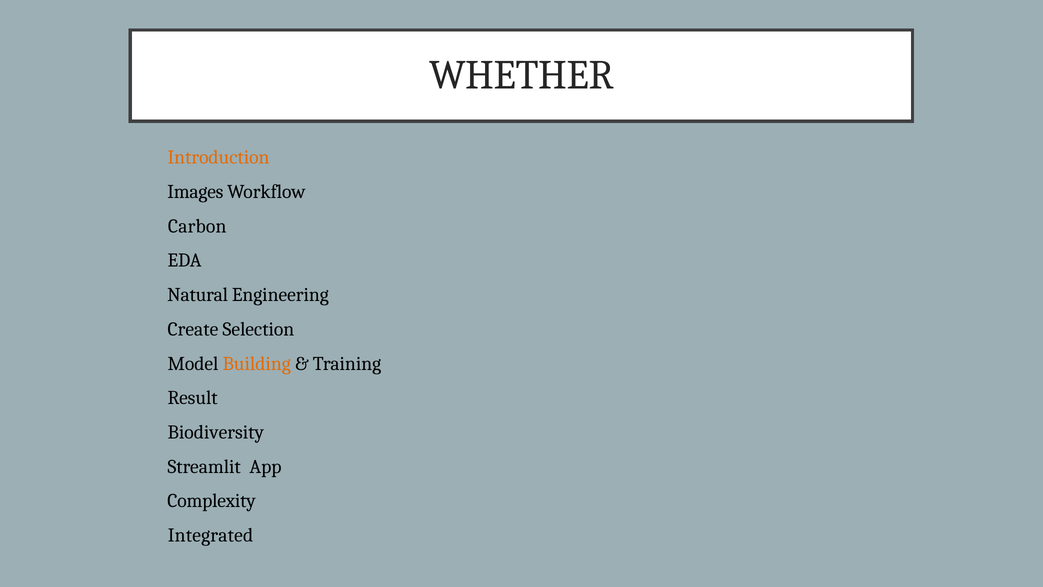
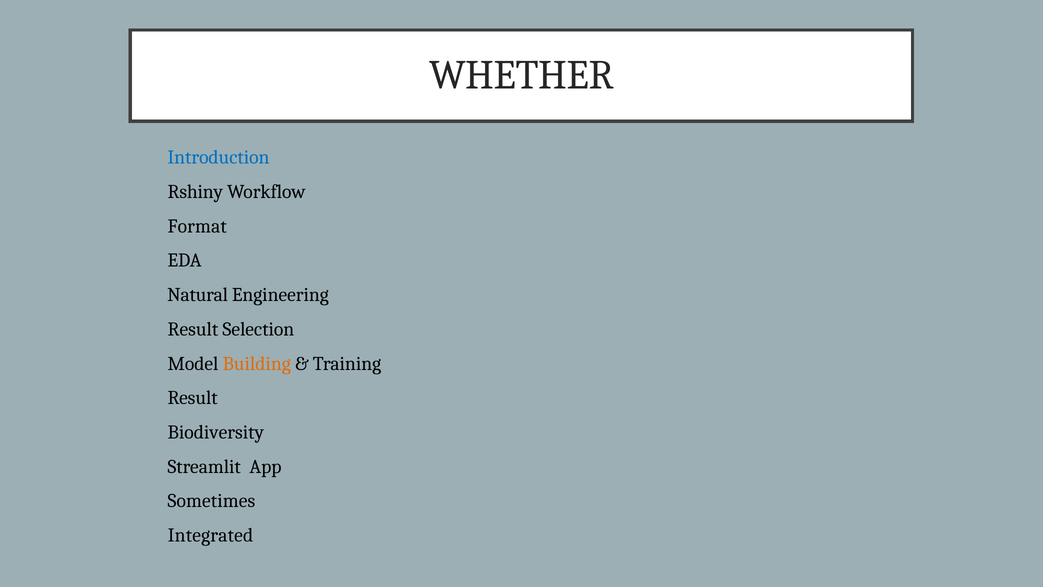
Introduction colour: orange -> blue
Images: Images -> Rshiny
Carbon: Carbon -> Format
Create at (193, 329): Create -> Result
Complexity: Complexity -> Sometimes
